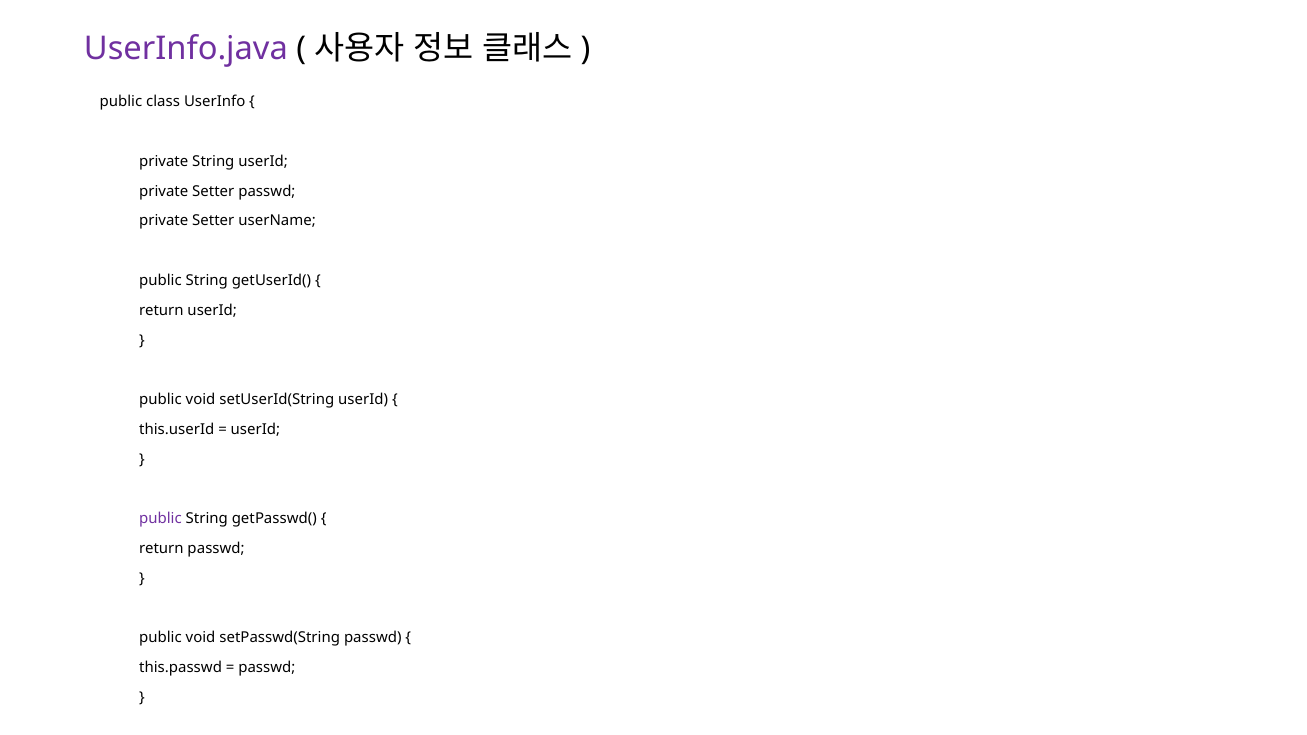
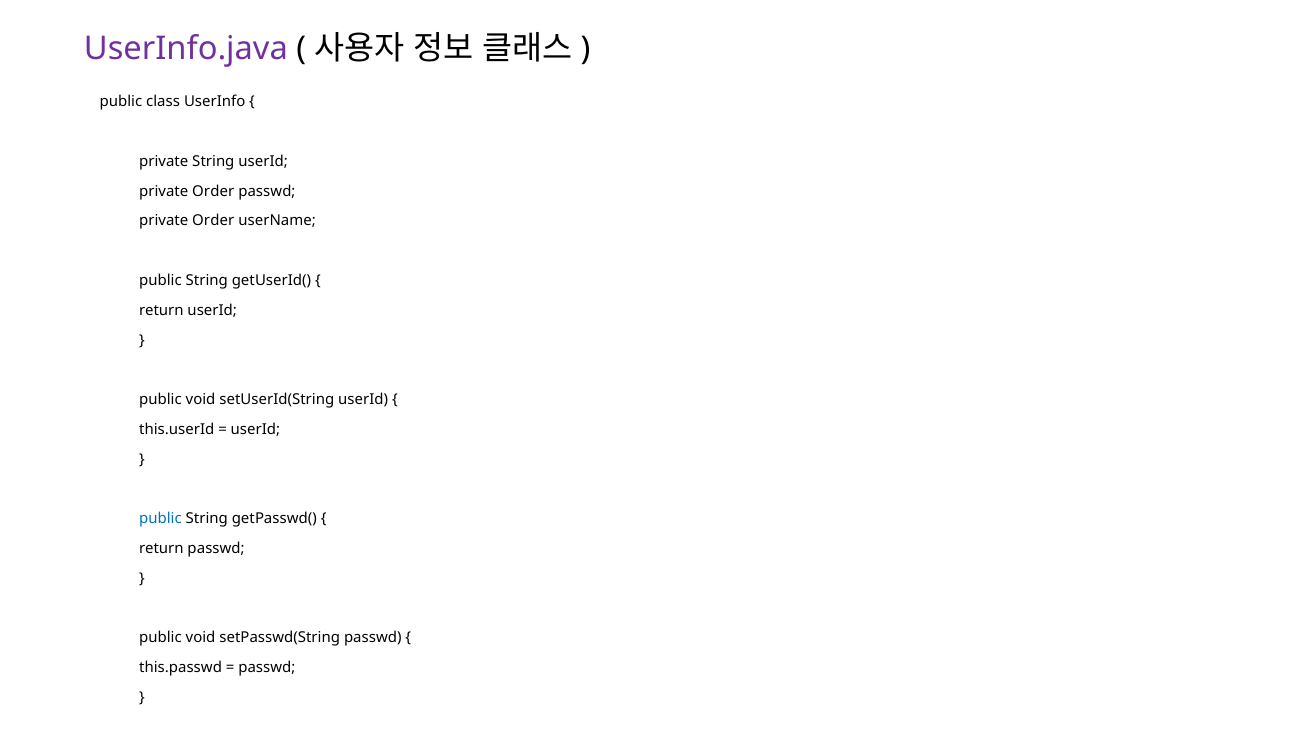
Setter at (213, 191): Setter -> Order
Setter at (213, 221): Setter -> Order
public at (160, 519) colour: purple -> blue
